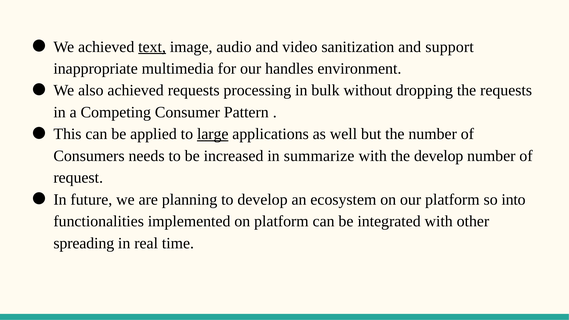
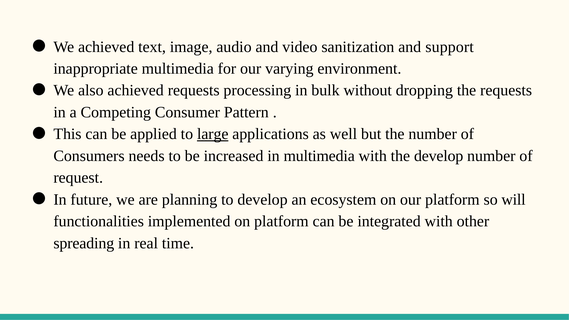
text underline: present -> none
handles: handles -> varying
in summarize: summarize -> multimedia
into: into -> will
